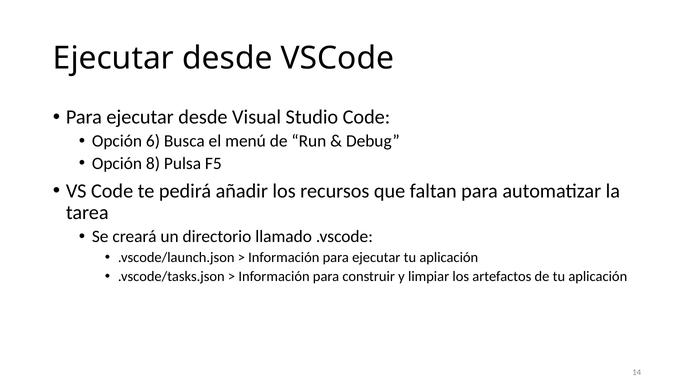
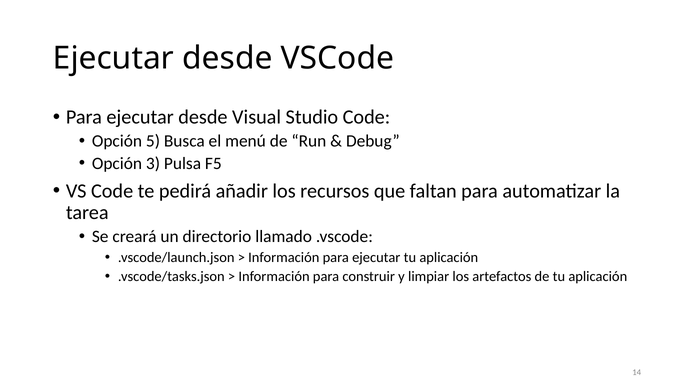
6: 6 -> 5
8: 8 -> 3
